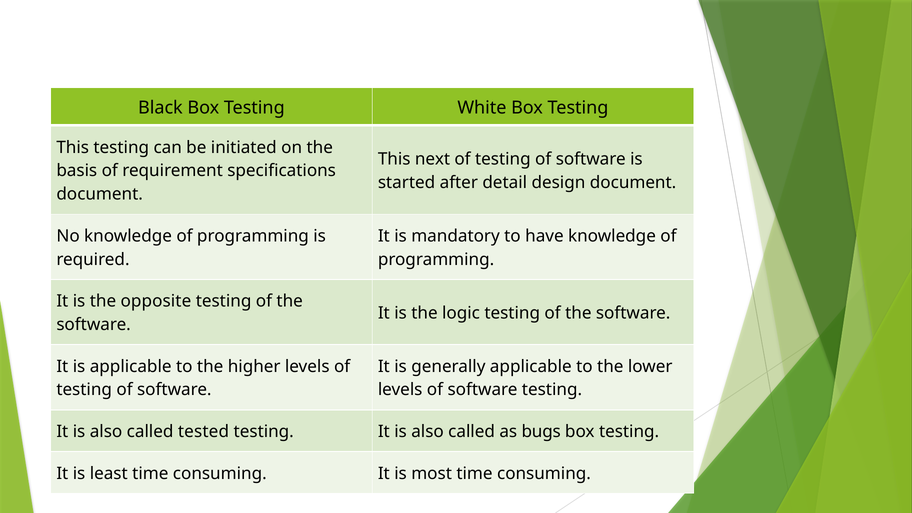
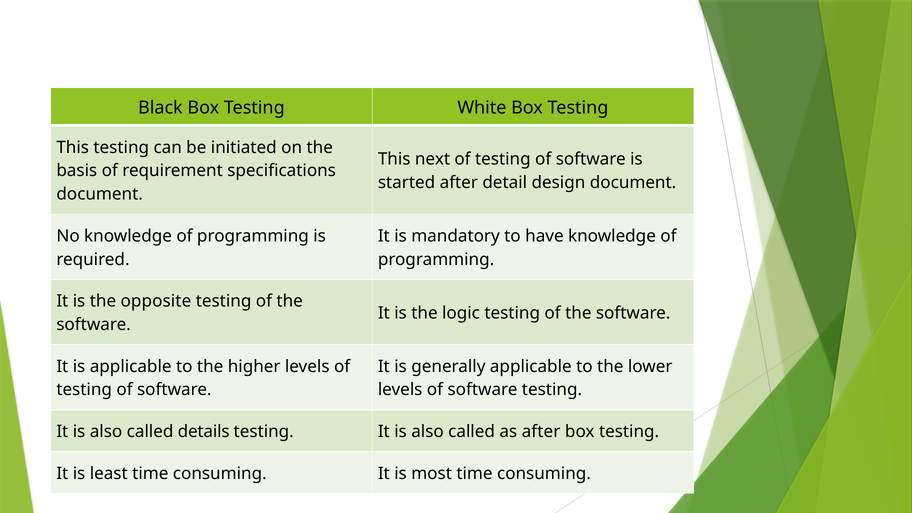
tested: tested -> details
as bugs: bugs -> after
